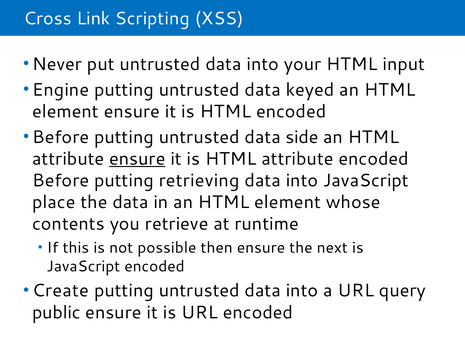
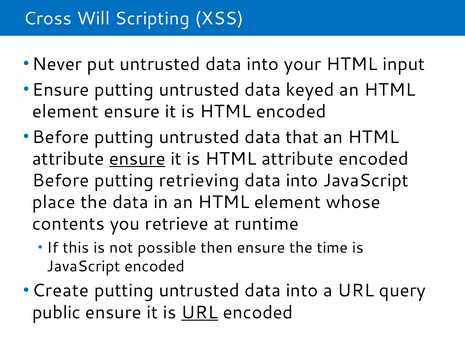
Link: Link -> Will
Engine at (61, 90): Engine -> Ensure
side: side -> that
next: next -> time
URL at (200, 312) underline: none -> present
